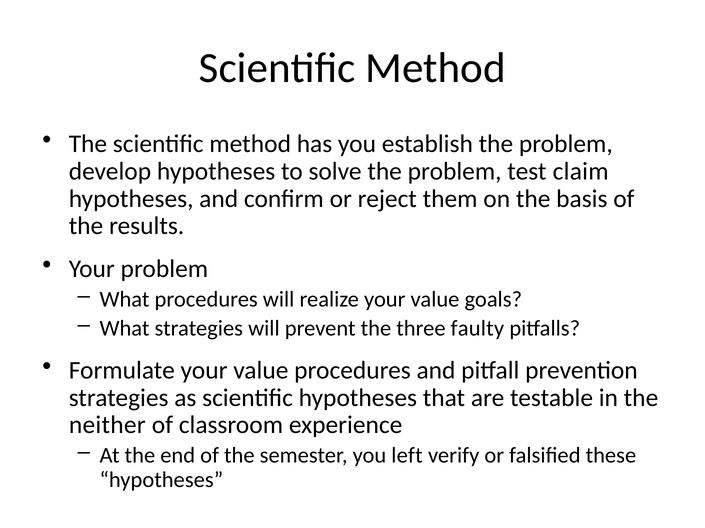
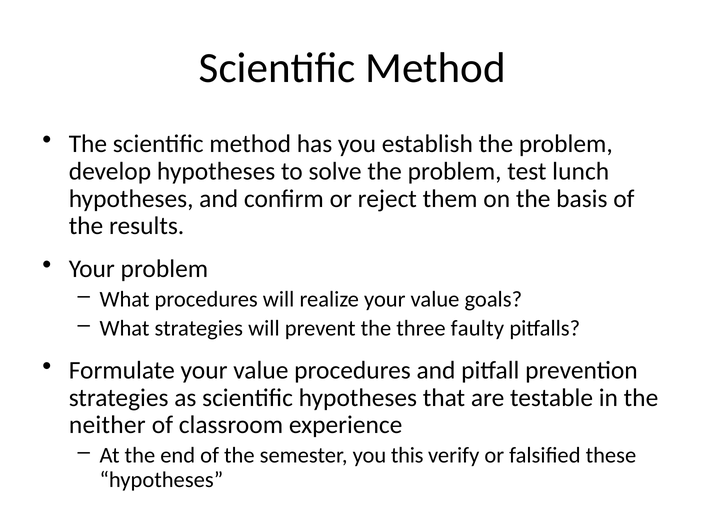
claim: claim -> lunch
left: left -> this
